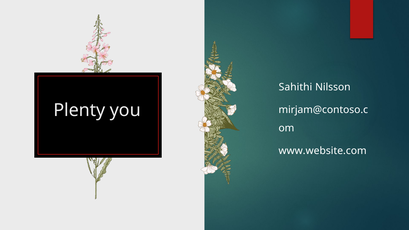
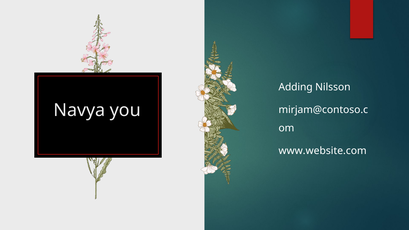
Sahithi: Sahithi -> Adding
Plenty: Plenty -> Navya
